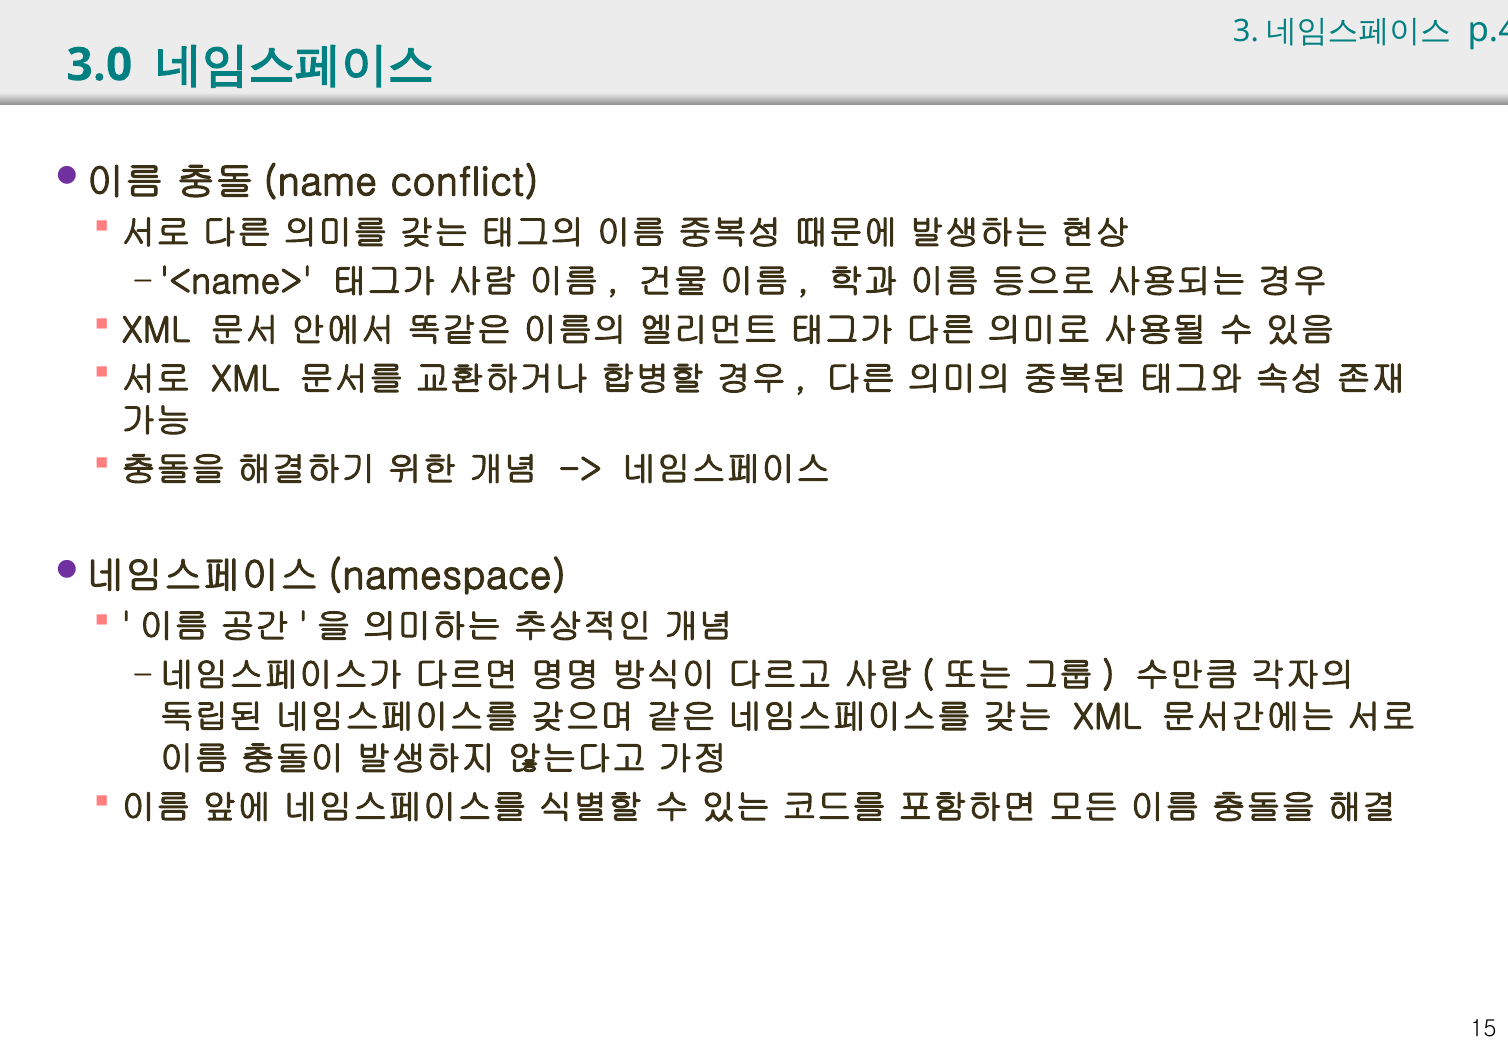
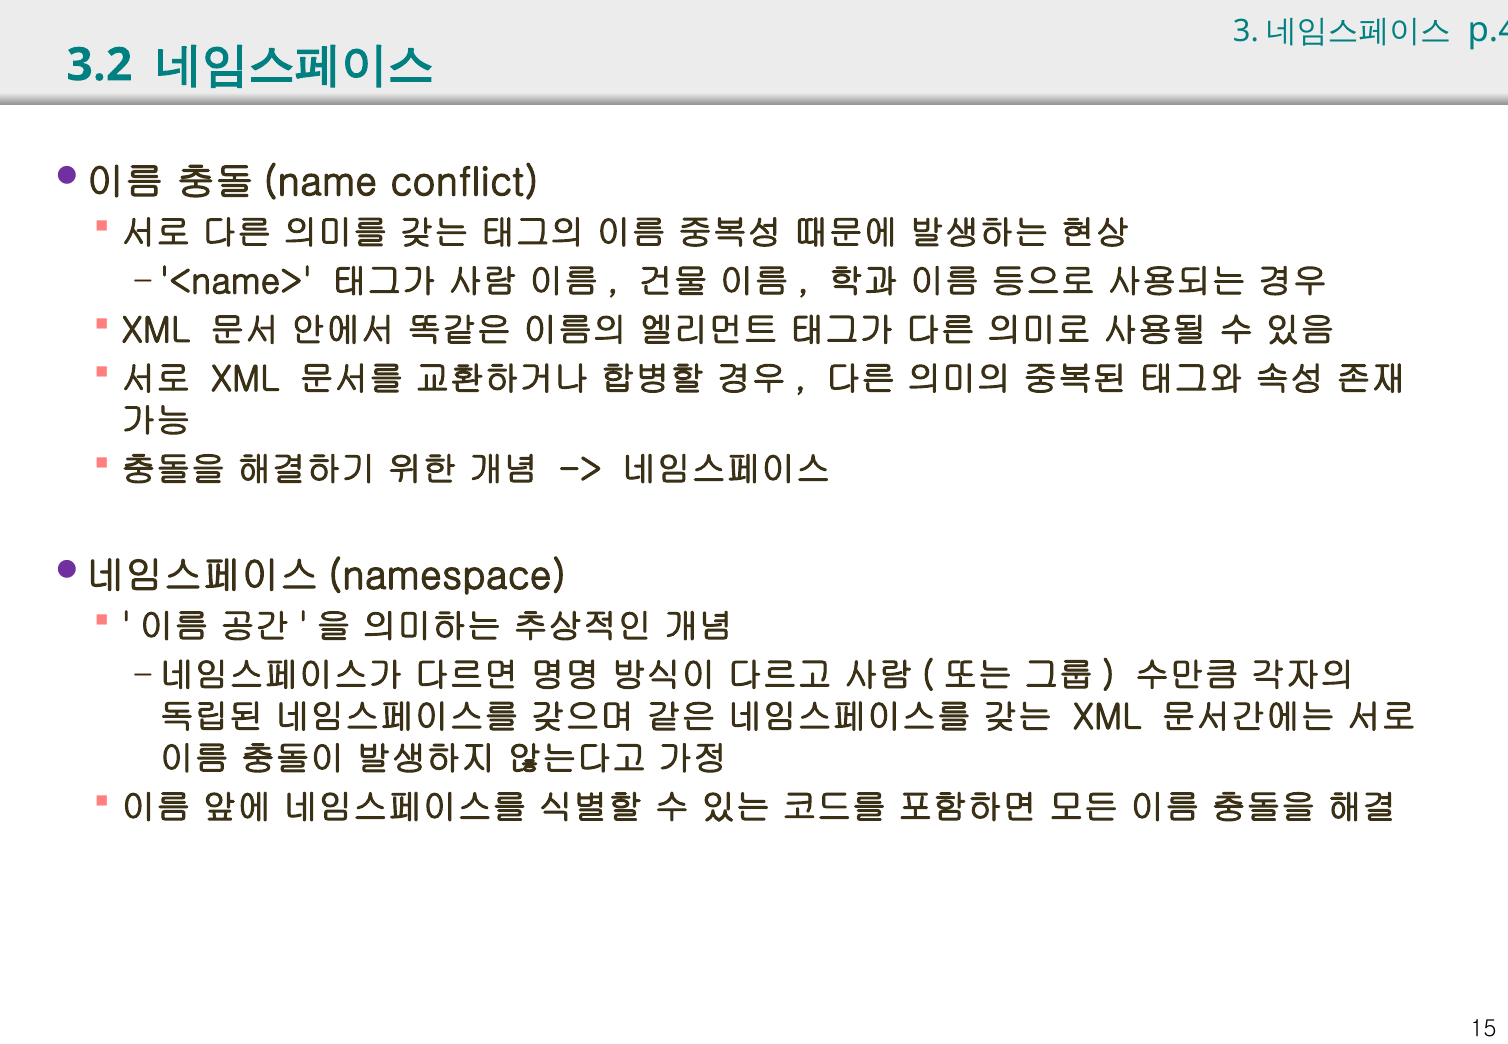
3.0: 3.0 -> 3.2
